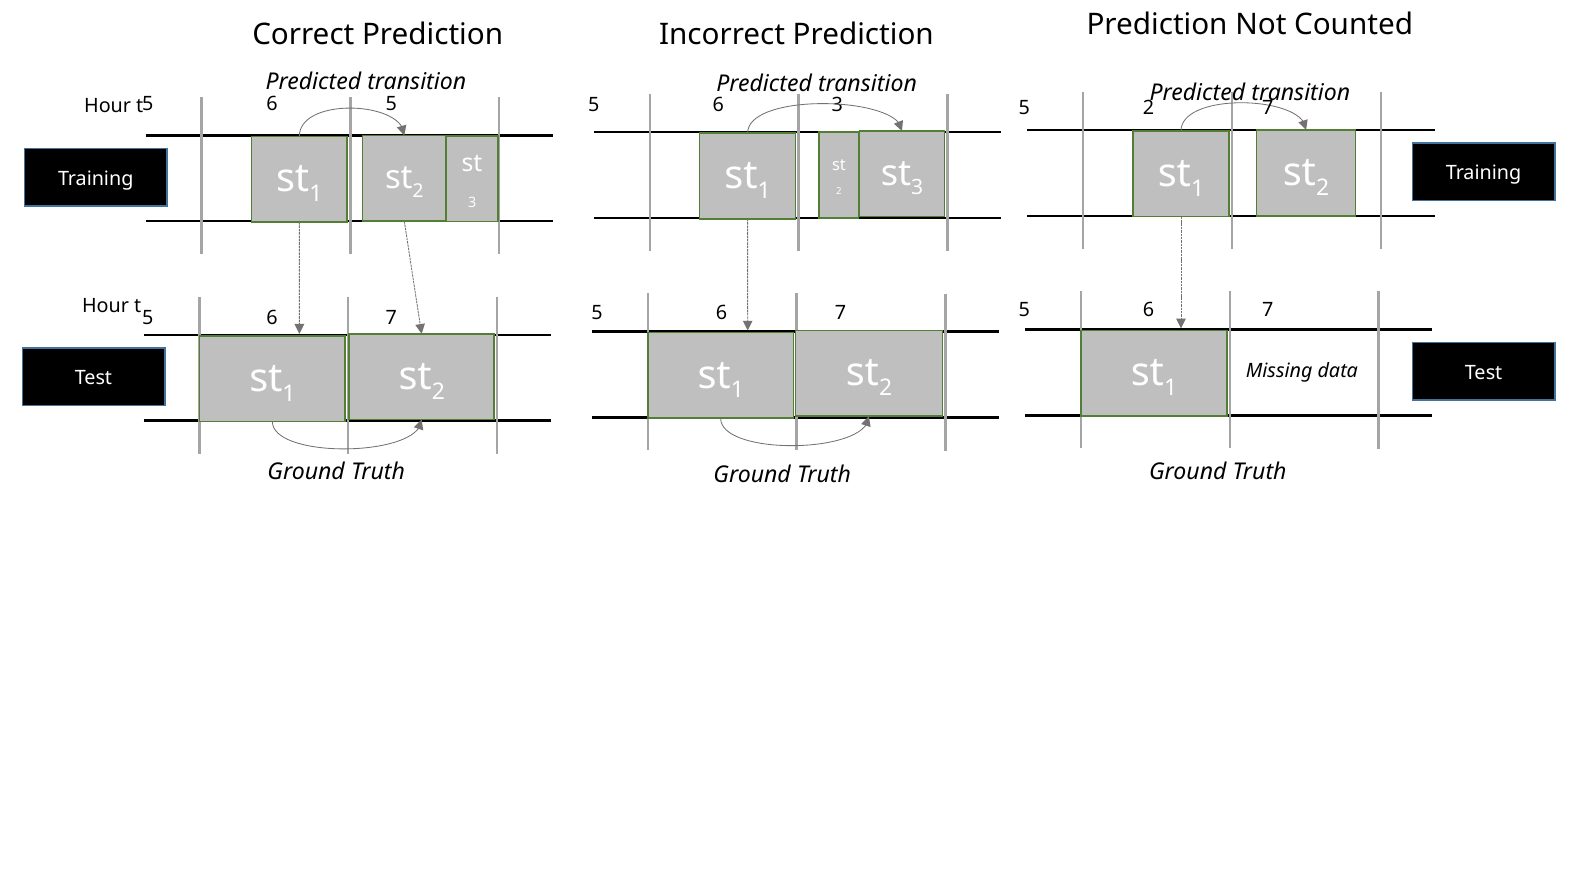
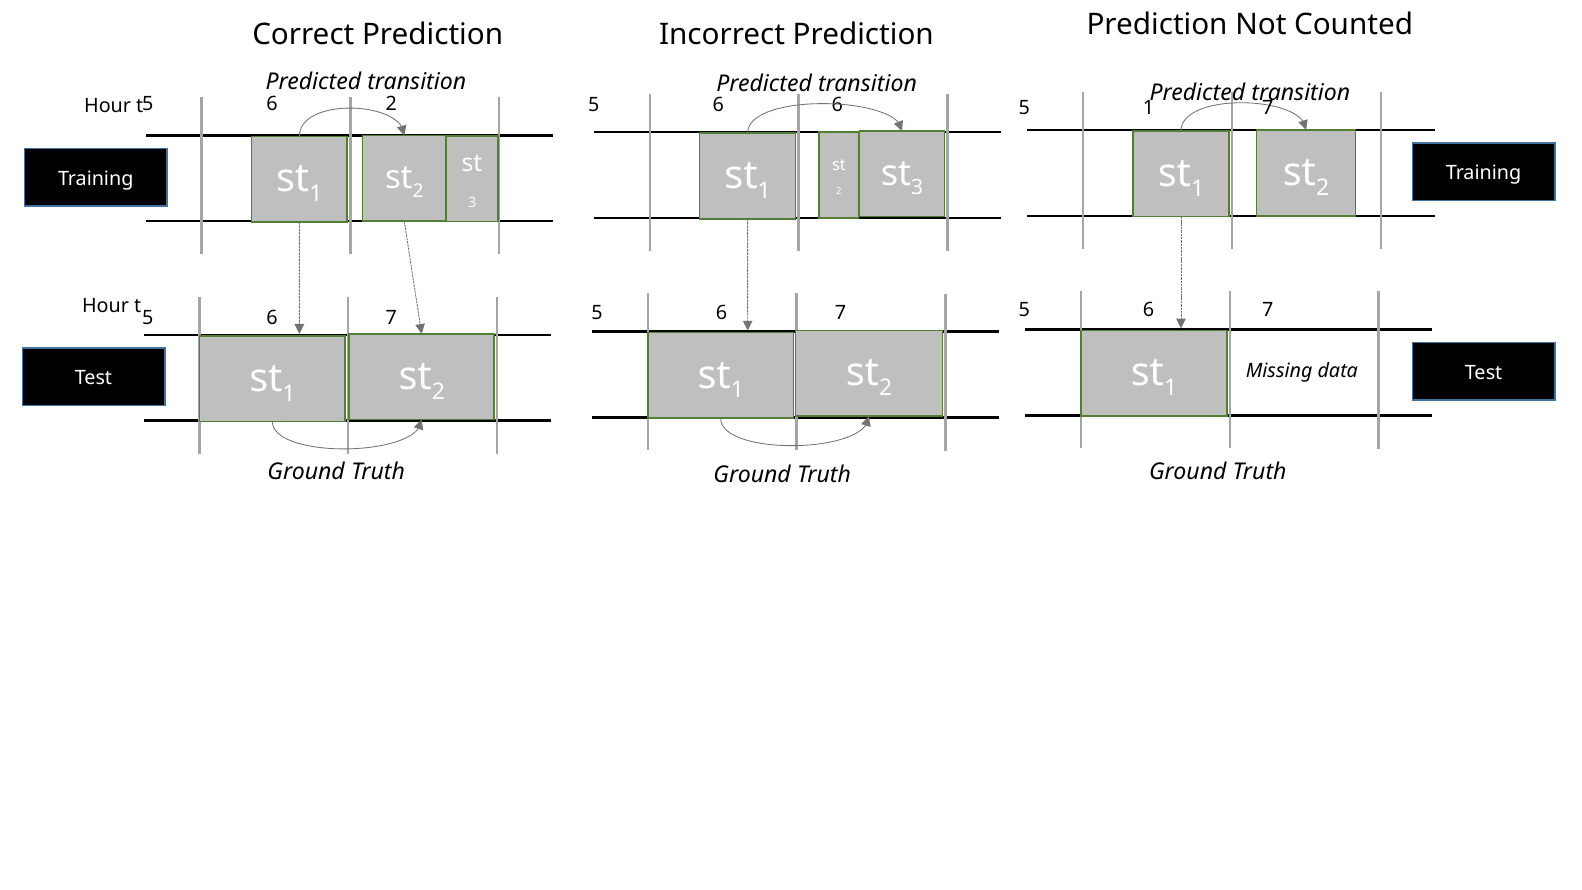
6 5: 5 -> 2
6 3: 3 -> 6
5 2: 2 -> 1
